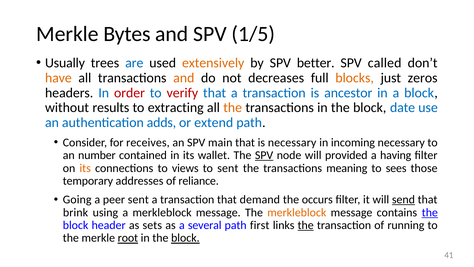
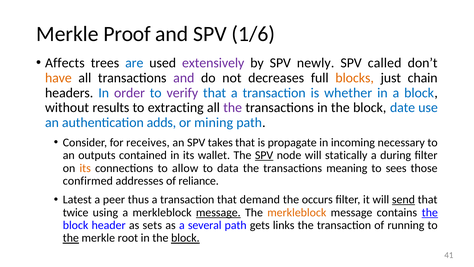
Bytes: Bytes -> Proof
1/5: 1/5 -> 1/6
Usually: Usually -> Affects
extensively colour: orange -> purple
better: better -> newly
and at (184, 78) colour: orange -> purple
zeros: zeros -> chain
order colour: red -> purple
verify colour: red -> purple
ancestor: ancestor -> whether
the at (233, 108) colour: orange -> purple
extend: extend -> mining
main: main -> takes
is necessary: necessary -> propagate
number: number -> outputs
provided: provided -> statically
having: having -> during
views: views -> allow
to sent: sent -> data
temporary: temporary -> confirmed
Going: Going -> Latest
peer sent: sent -> thus
brink: brink -> twice
message at (218, 212) underline: none -> present
first: first -> gets
the at (306, 225) underline: present -> none
the at (71, 238) underline: none -> present
root underline: present -> none
